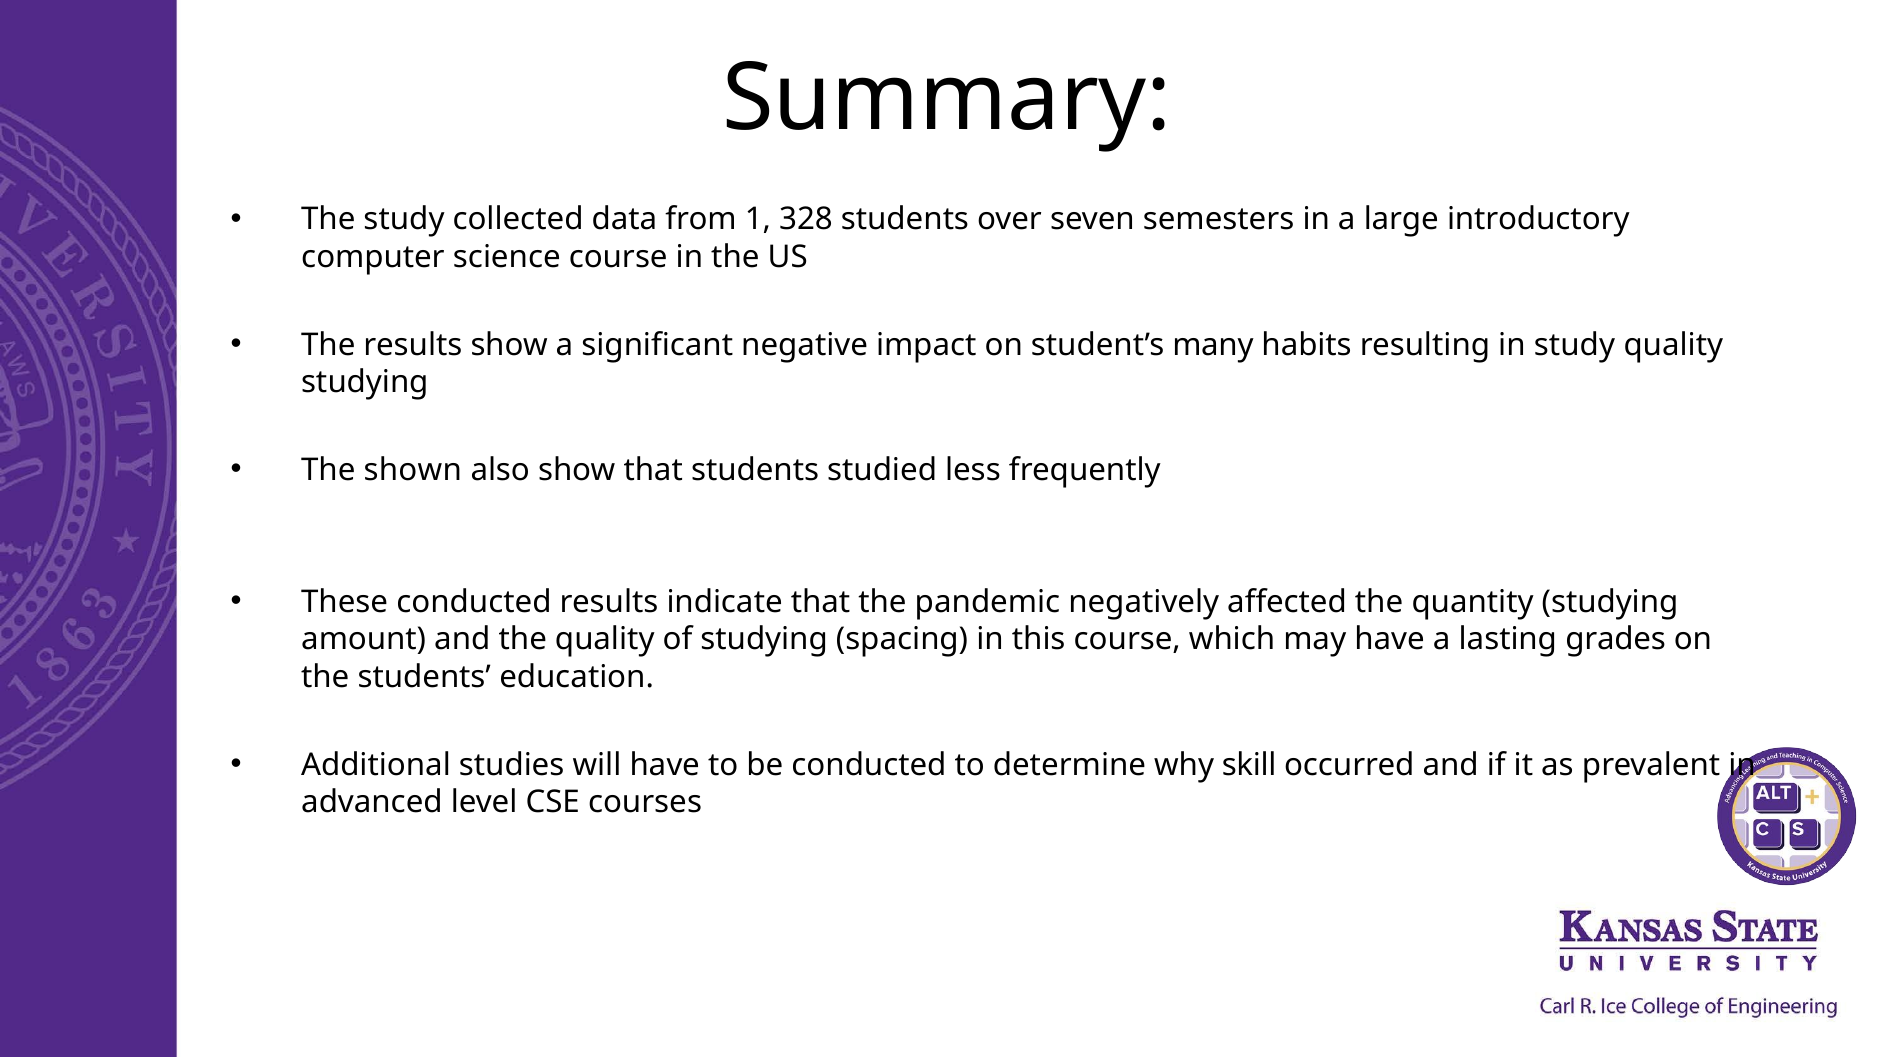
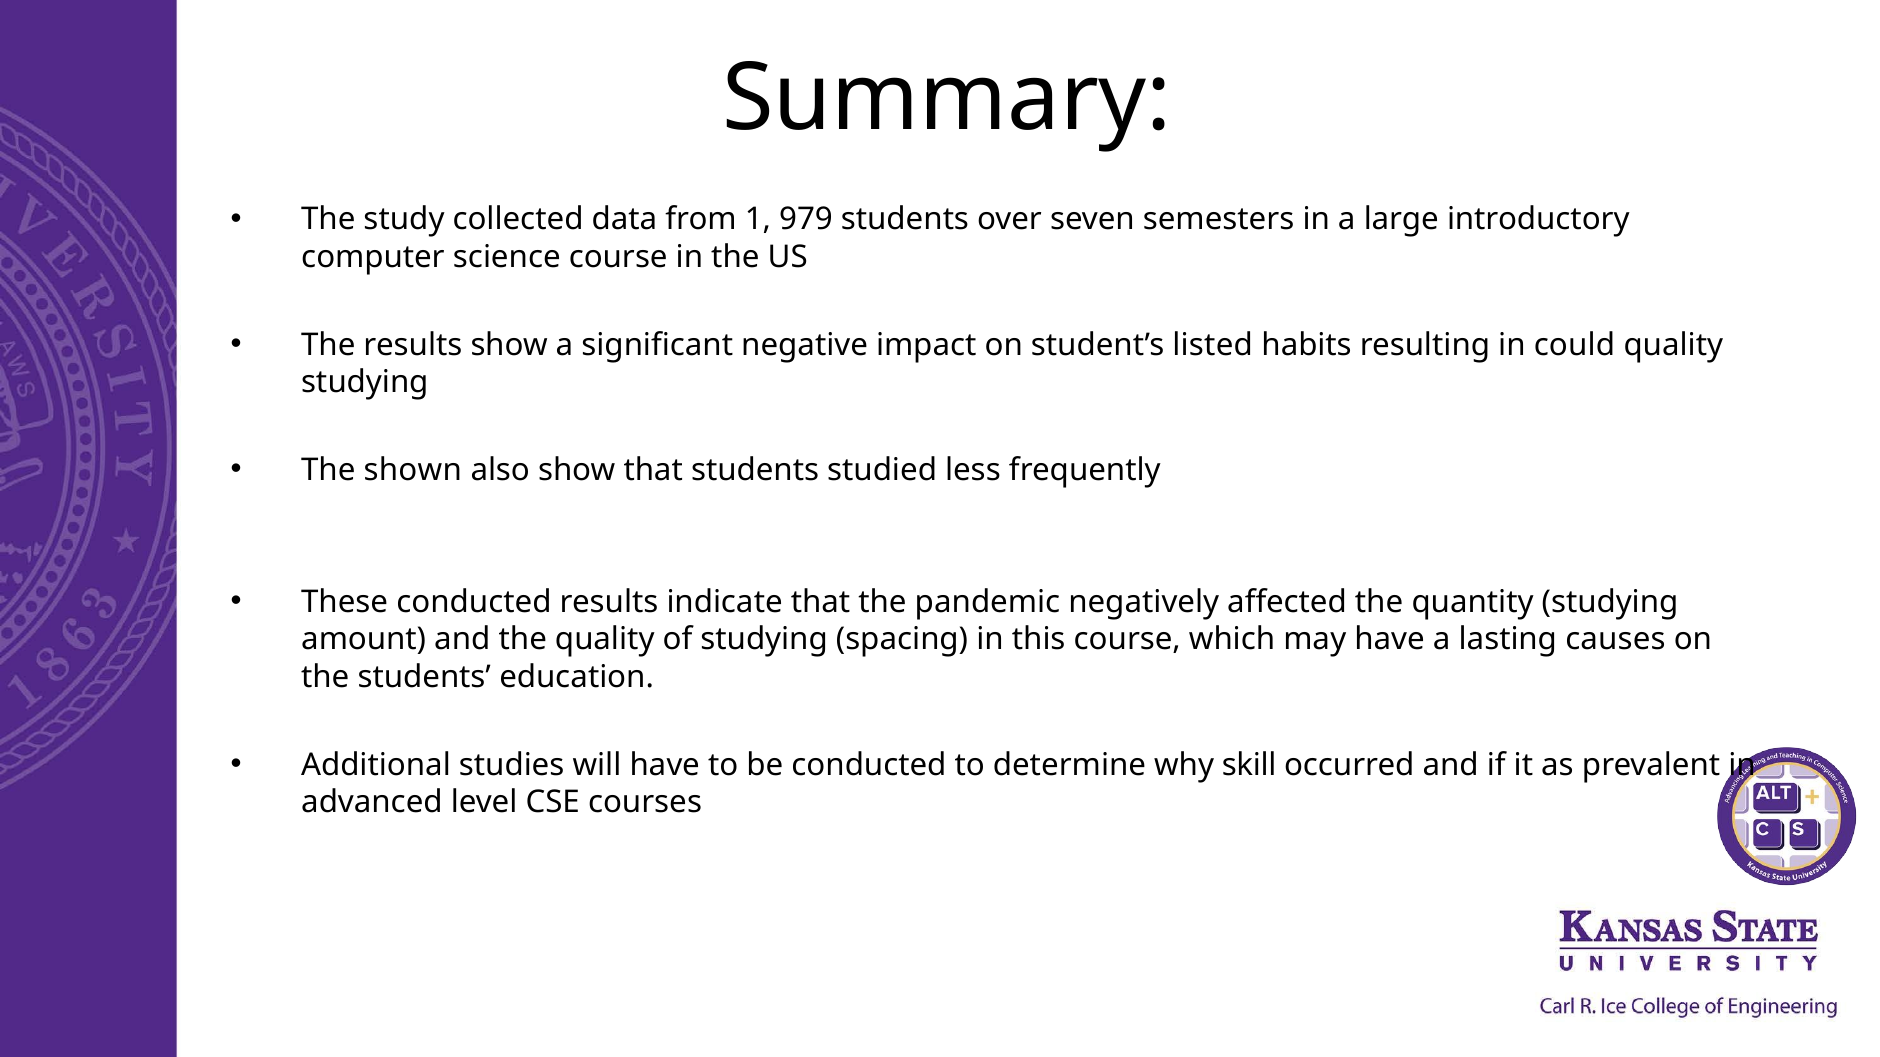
328: 328 -> 979
many: many -> listed
in study: study -> could
grades: grades -> causes
